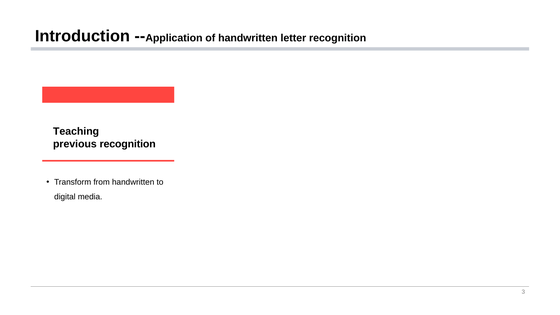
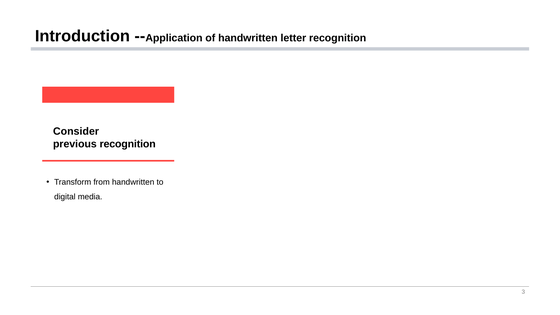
Teaching: Teaching -> Consider
